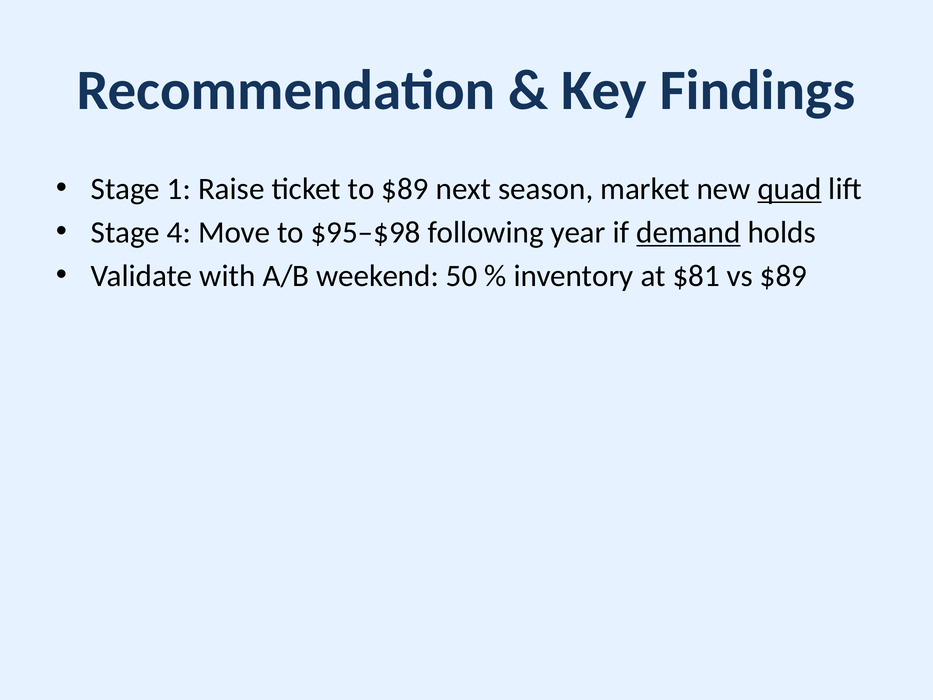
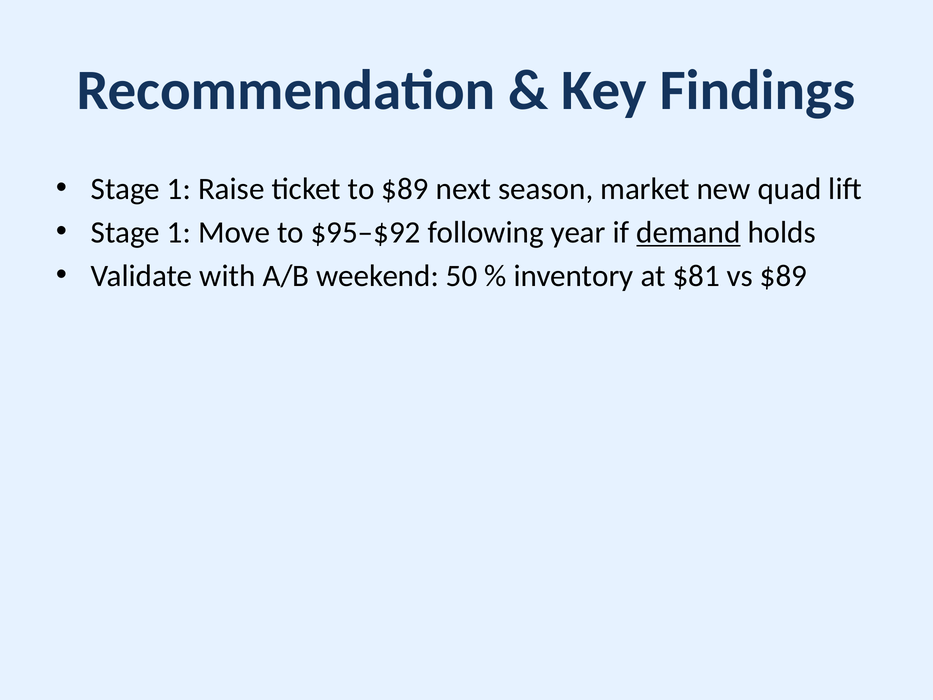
quad underline: present -> none
4 at (179, 232): 4 -> 1
$95–$98: $95–$98 -> $95–$92
